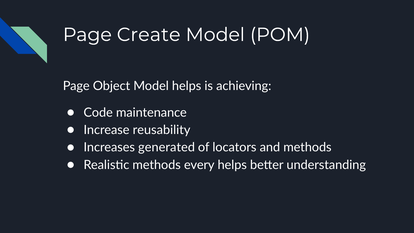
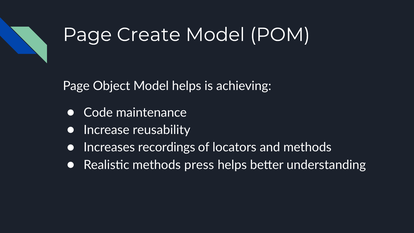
generated: generated -> recordings
every: every -> press
